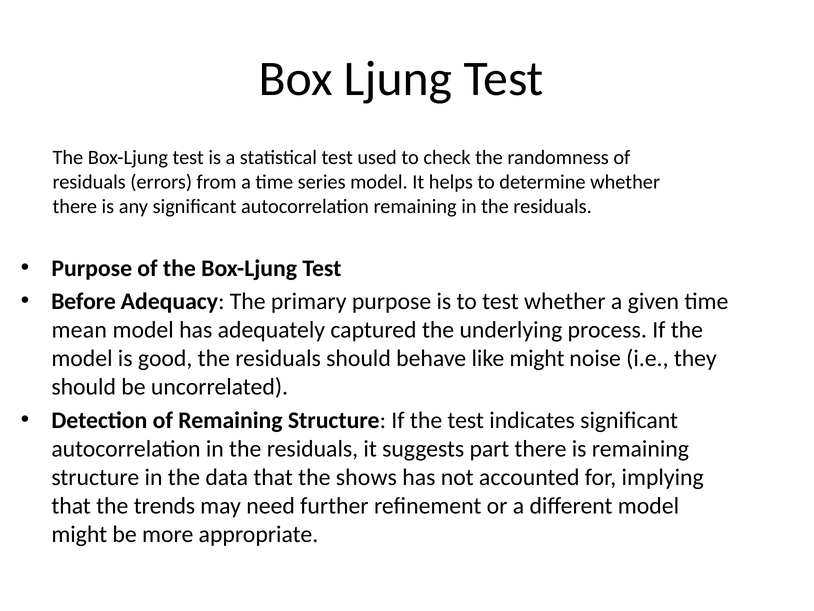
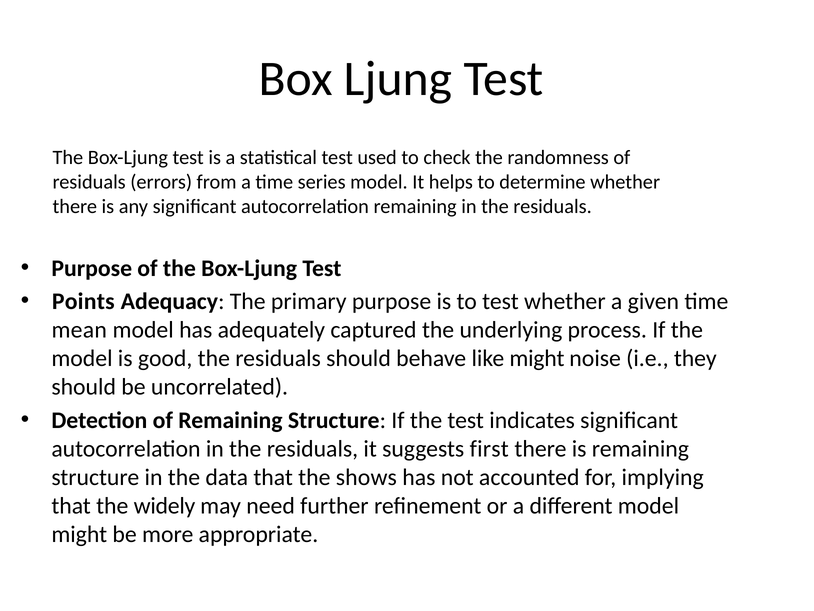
Before: Before -> Points
part: part -> first
trends: trends -> widely
